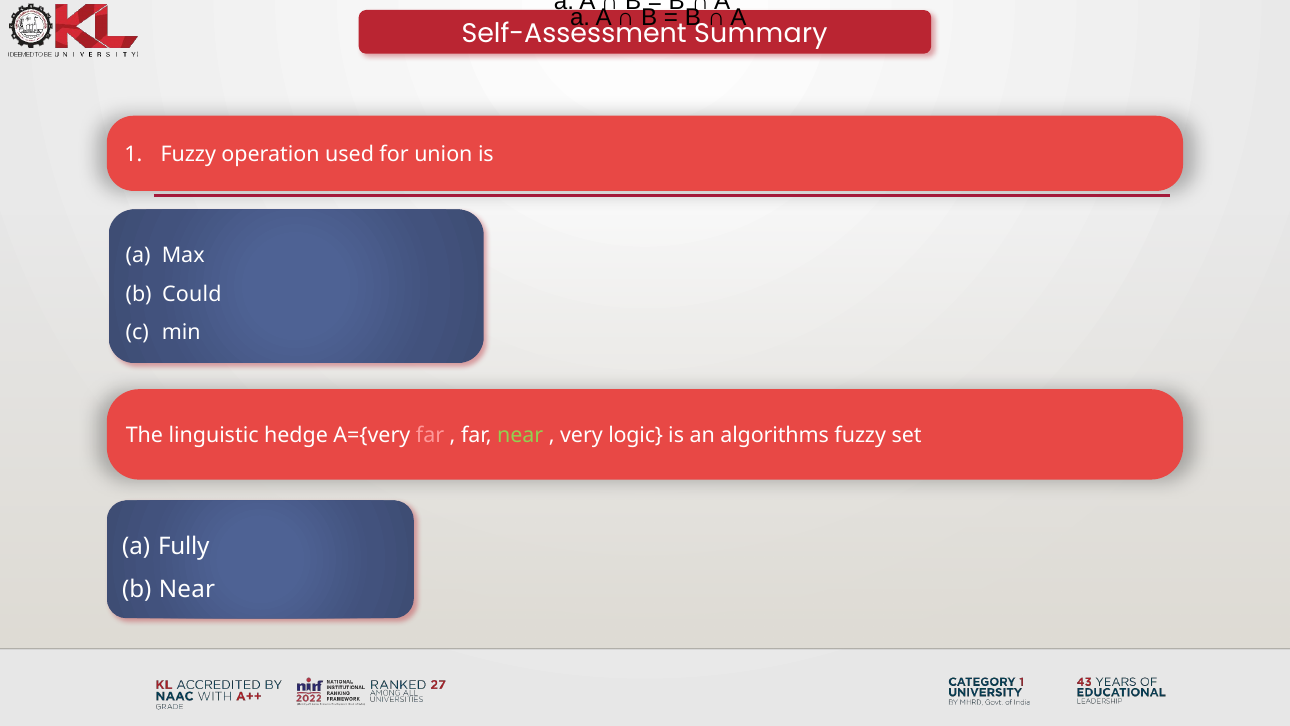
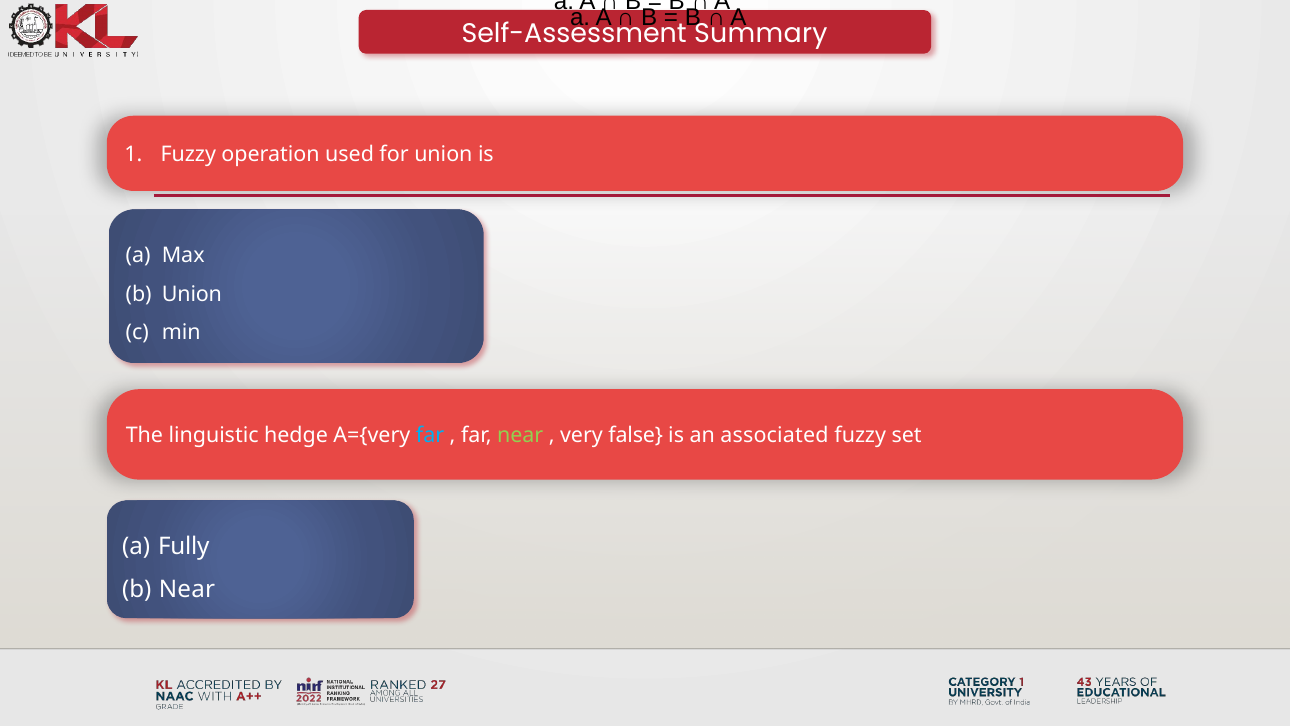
b Could: Could -> Union
far at (430, 436) colour: pink -> light blue
logic: logic -> false
algorithms: algorithms -> associated
